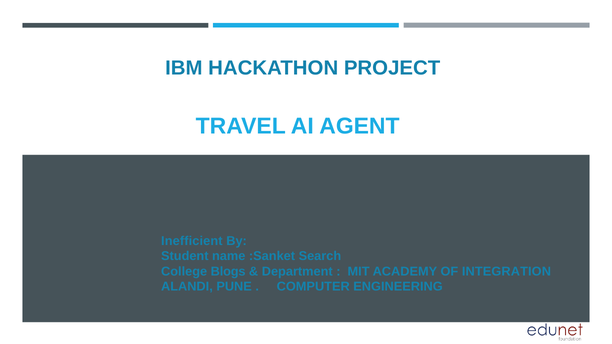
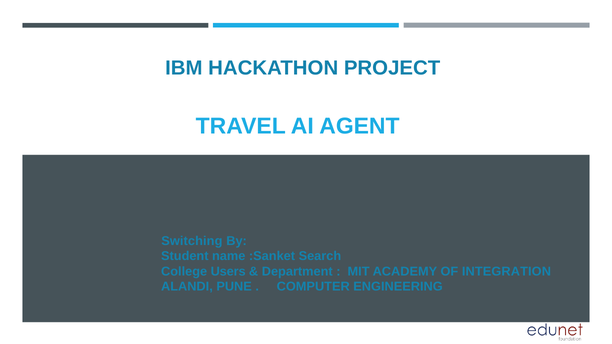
Inefficient: Inefficient -> Switching
Blogs: Blogs -> Users
